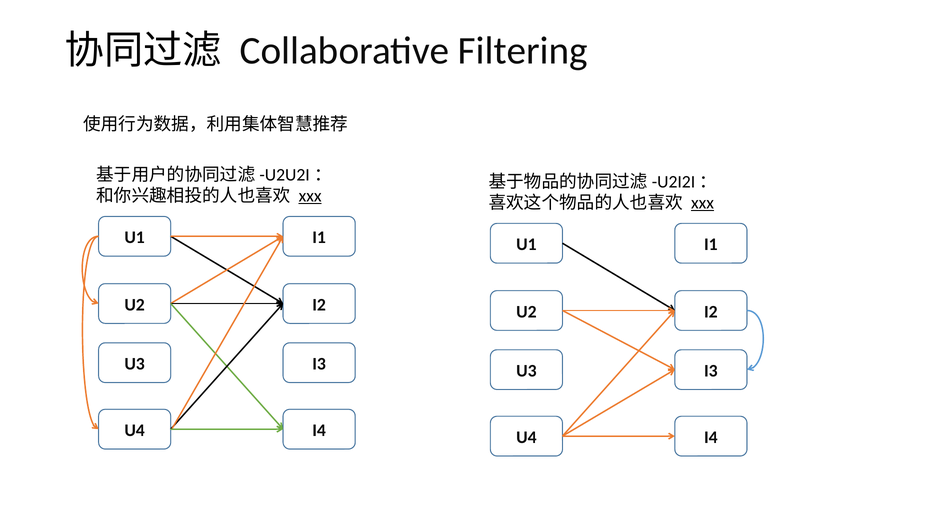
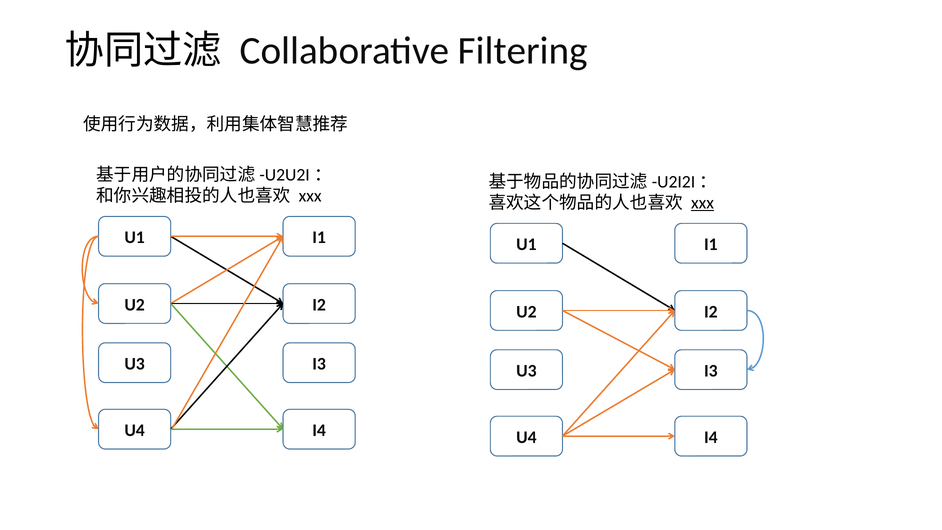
xxx at (310, 196) underline: present -> none
